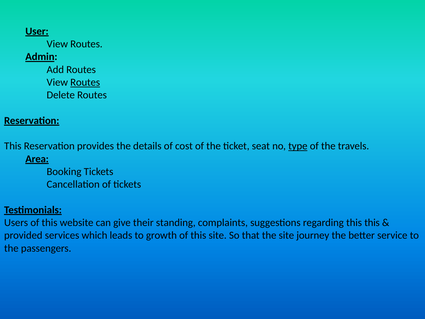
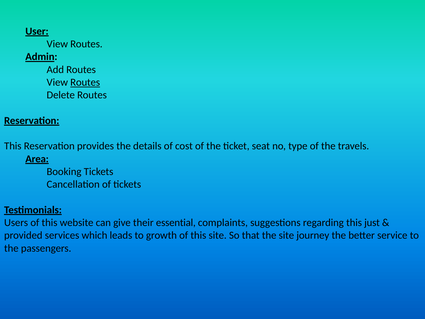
type underline: present -> none
standing: standing -> essential
this this: this -> just
